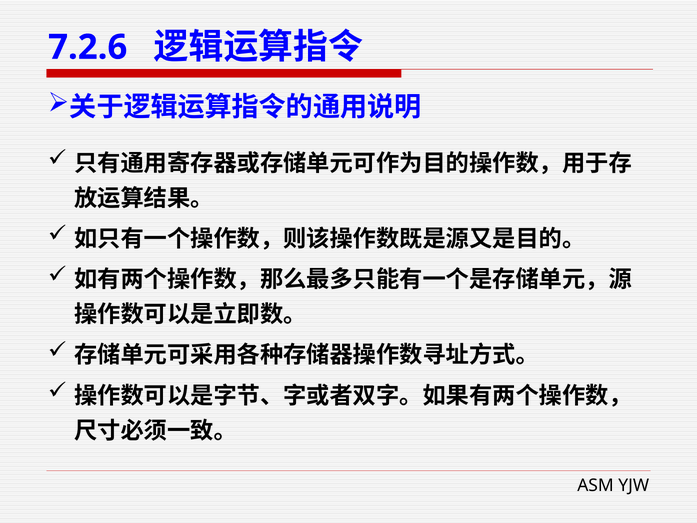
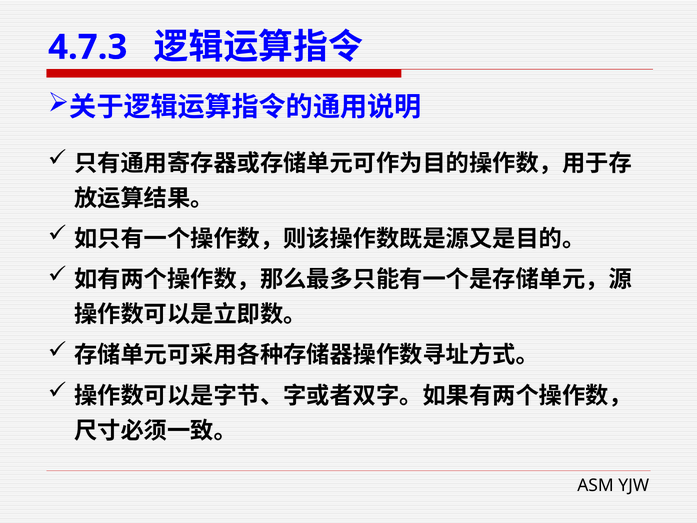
7.2.6: 7.2.6 -> 4.7.3
